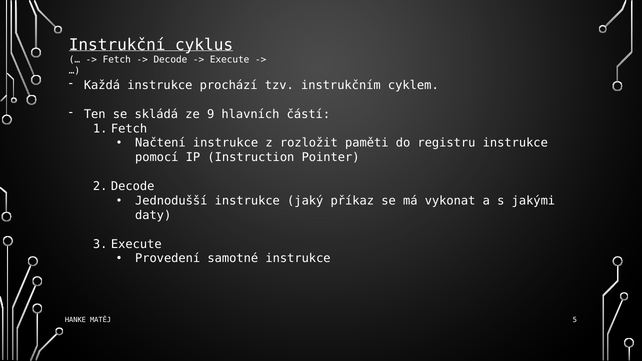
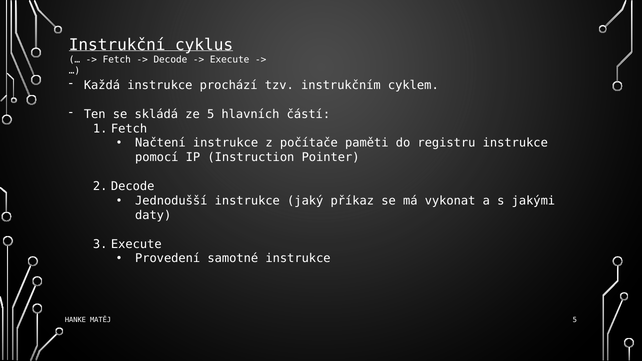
ze 9: 9 -> 5
rozložit: rozložit -> počítače
